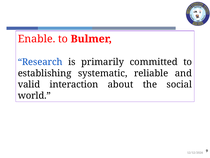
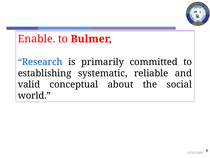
interaction: interaction -> conceptual
